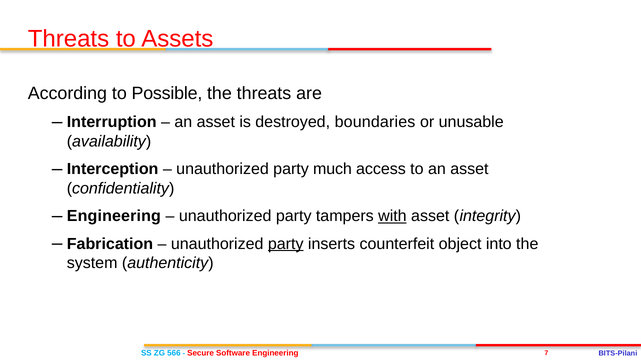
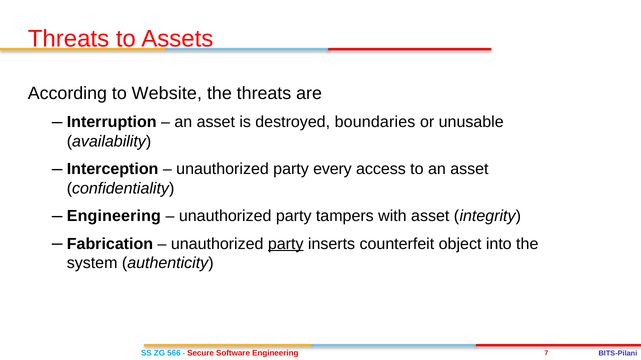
Possible: Possible -> Website
much: much -> every
with underline: present -> none
